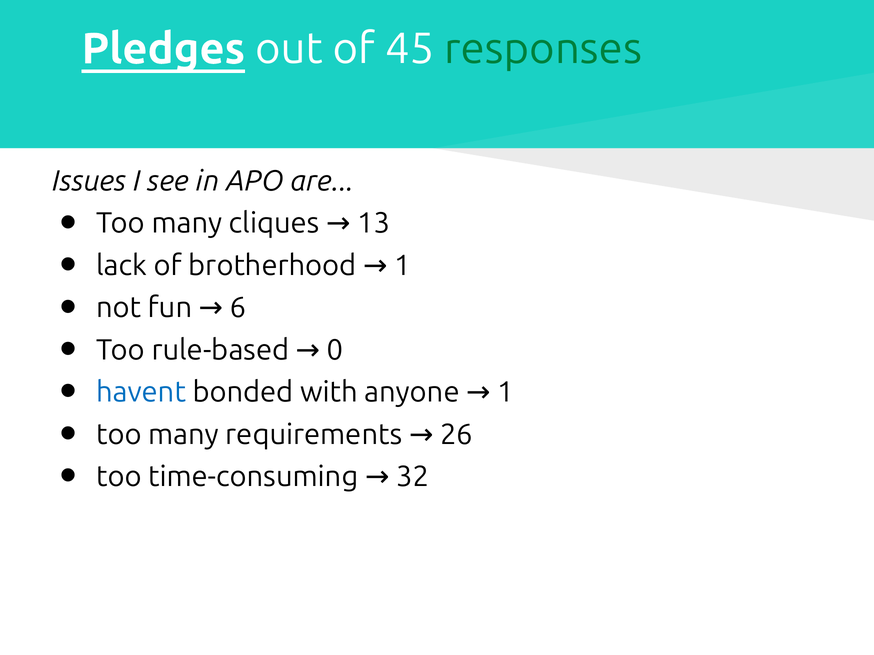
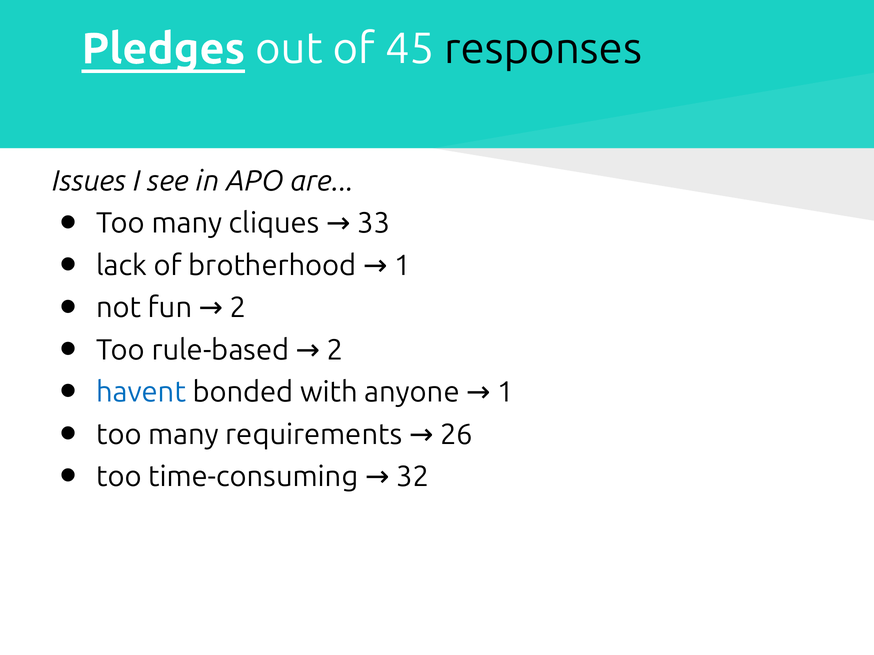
responses colour: green -> black
13: 13 -> 33
fun 6: 6 -> 2
rule-based 0: 0 -> 2
